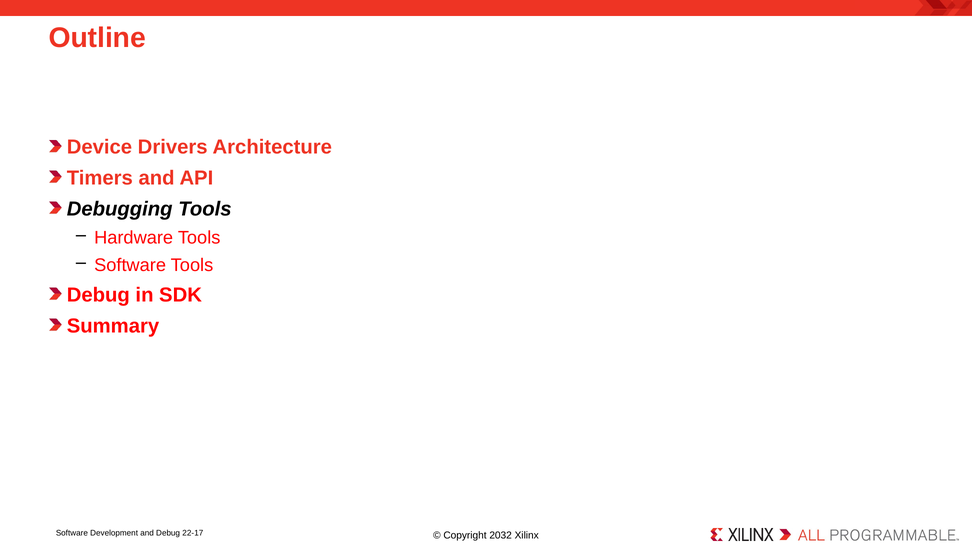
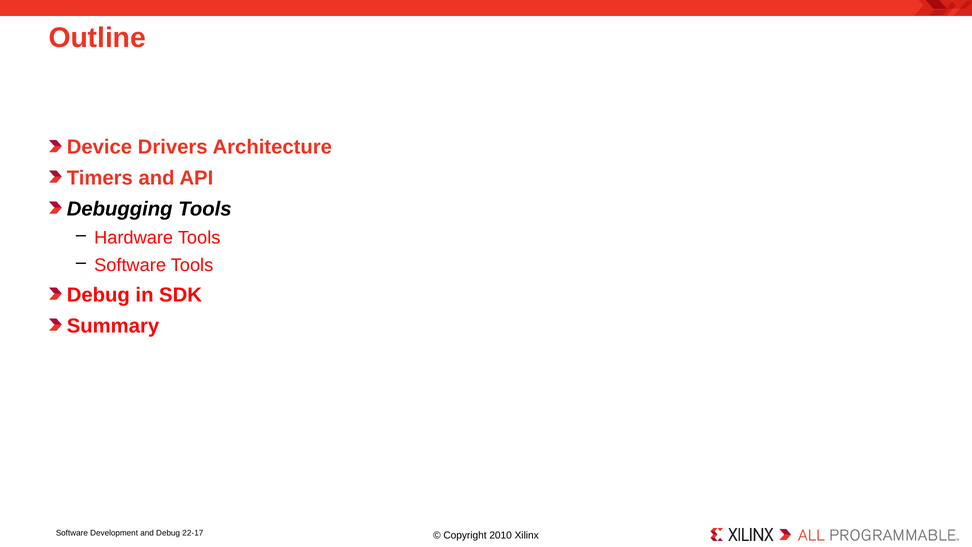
2032: 2032 -> 2010
